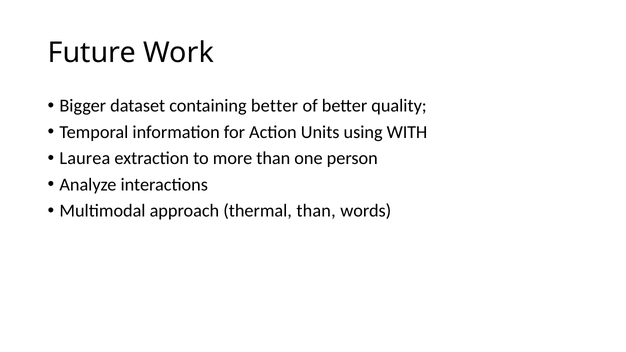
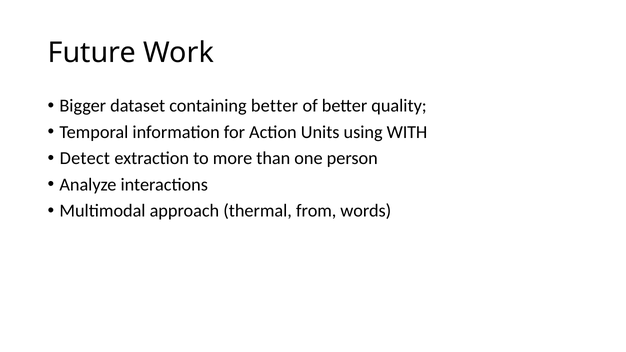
Laurea: Laurea -> Detect
thermal than: than -> from
